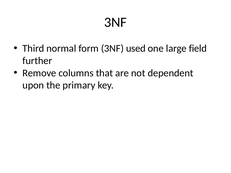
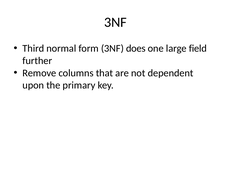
used: used -> does
